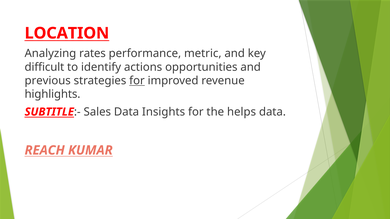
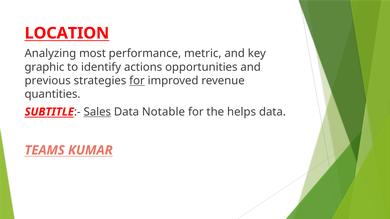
rates: rates -> most
difficult: difficult -> graphic
highlights: highlights -> quantities
Sales underline: none -> present
Insights: Insights -> Notable
REACH: REACH -> TEAMS
